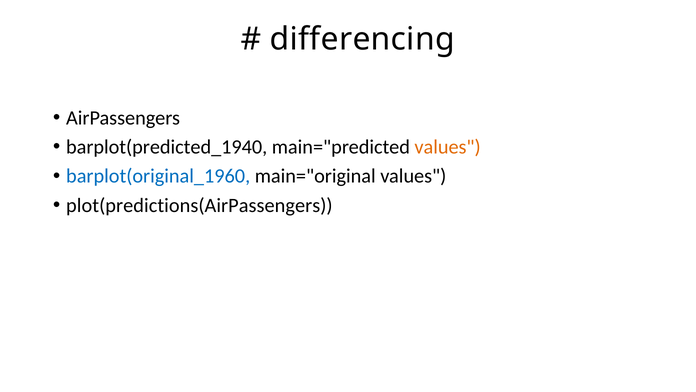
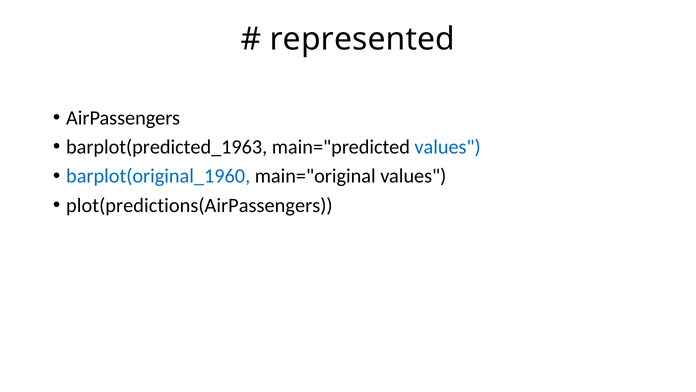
differencing: differencing -> represented
barplot(predicted_1940: barplot(predicted_1940 -> barplot(predicted_1963
values at (448, 147) colour: orange -> blue
